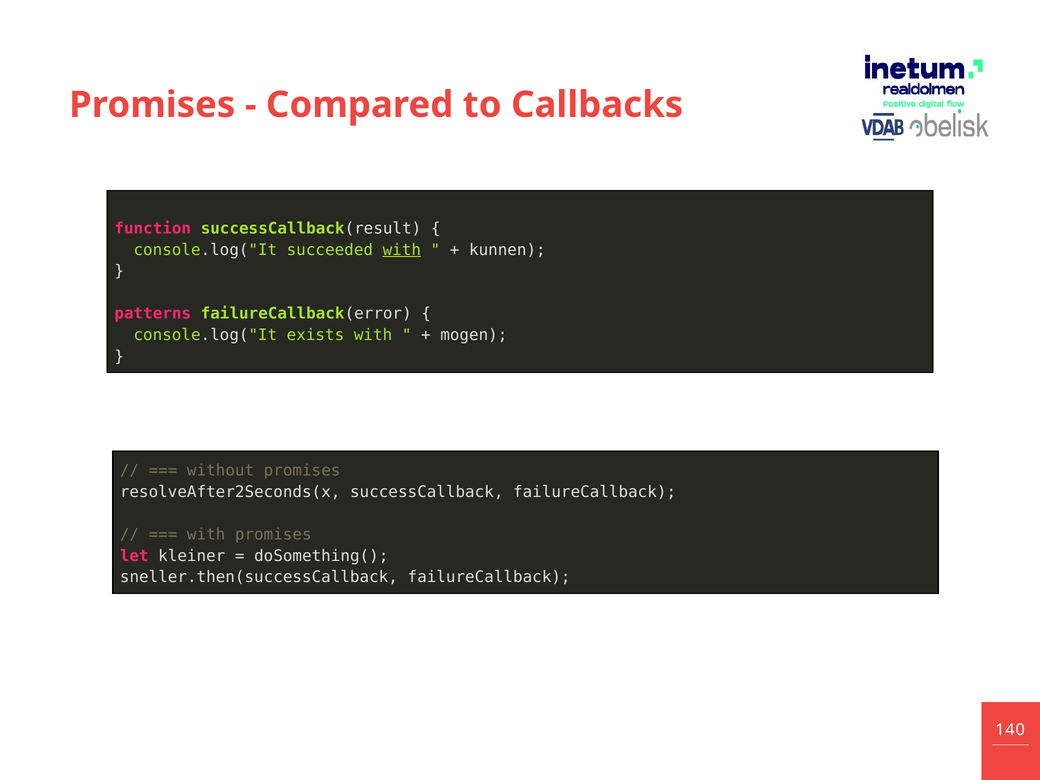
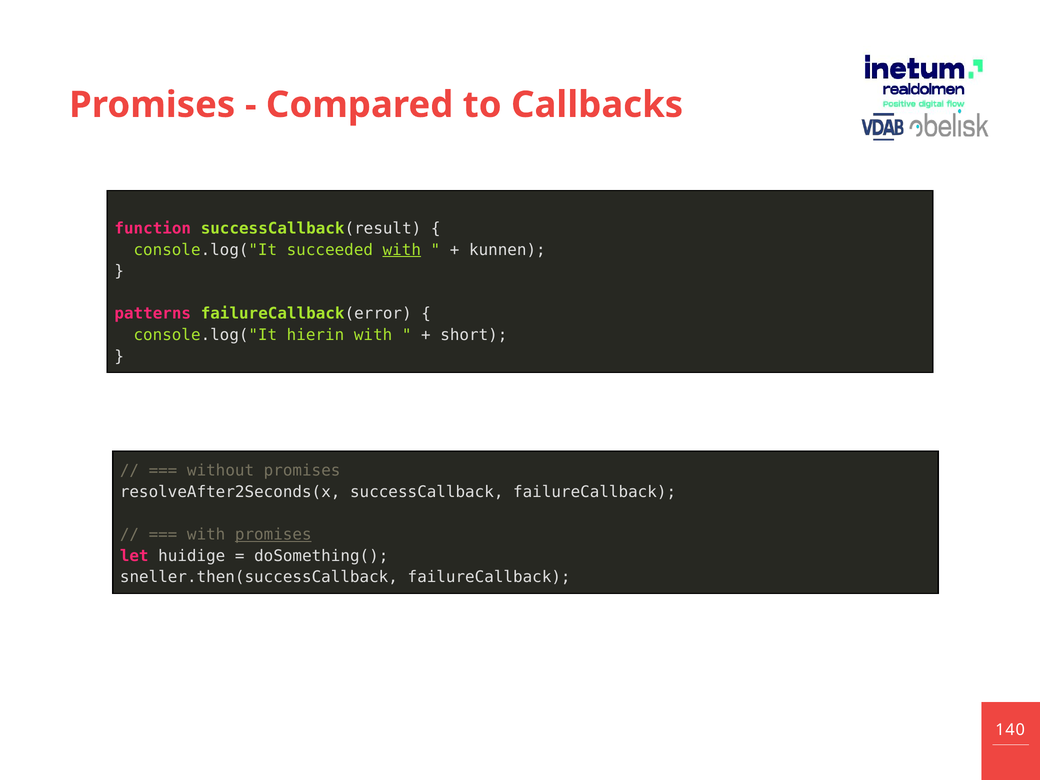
exists: exists -> hierin
mogen: mogen -> short
promises at (273, 535) underline: none -> present
kleiner: kleiner -> huidige
